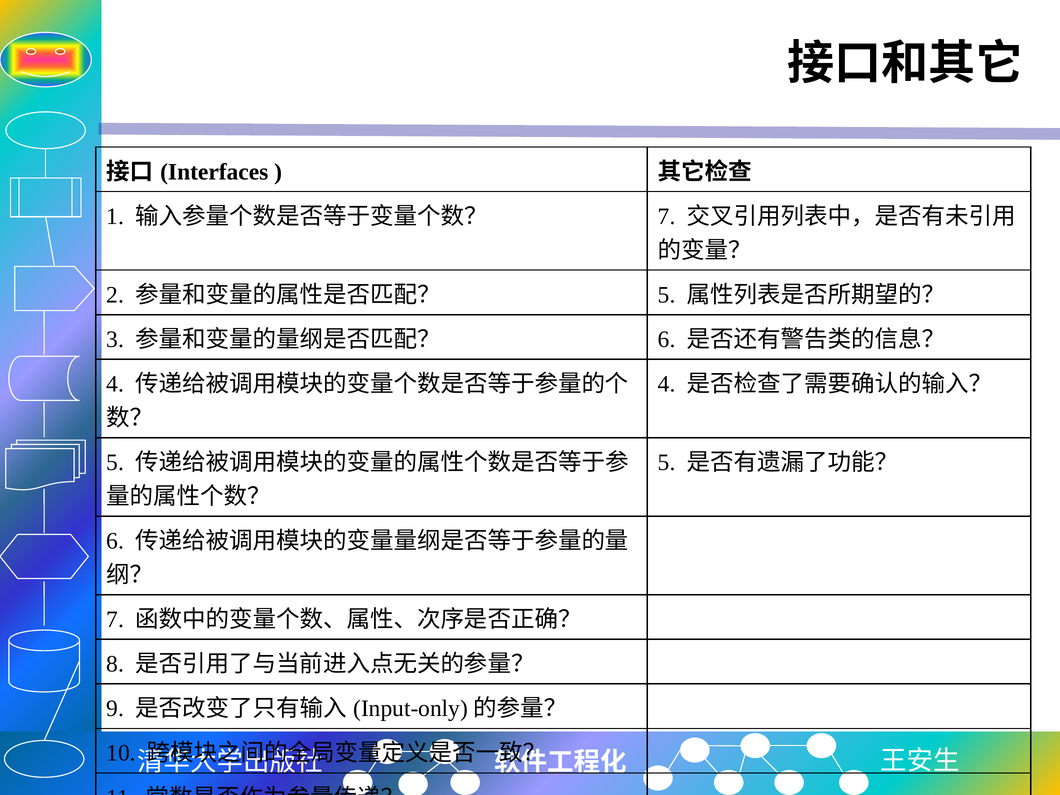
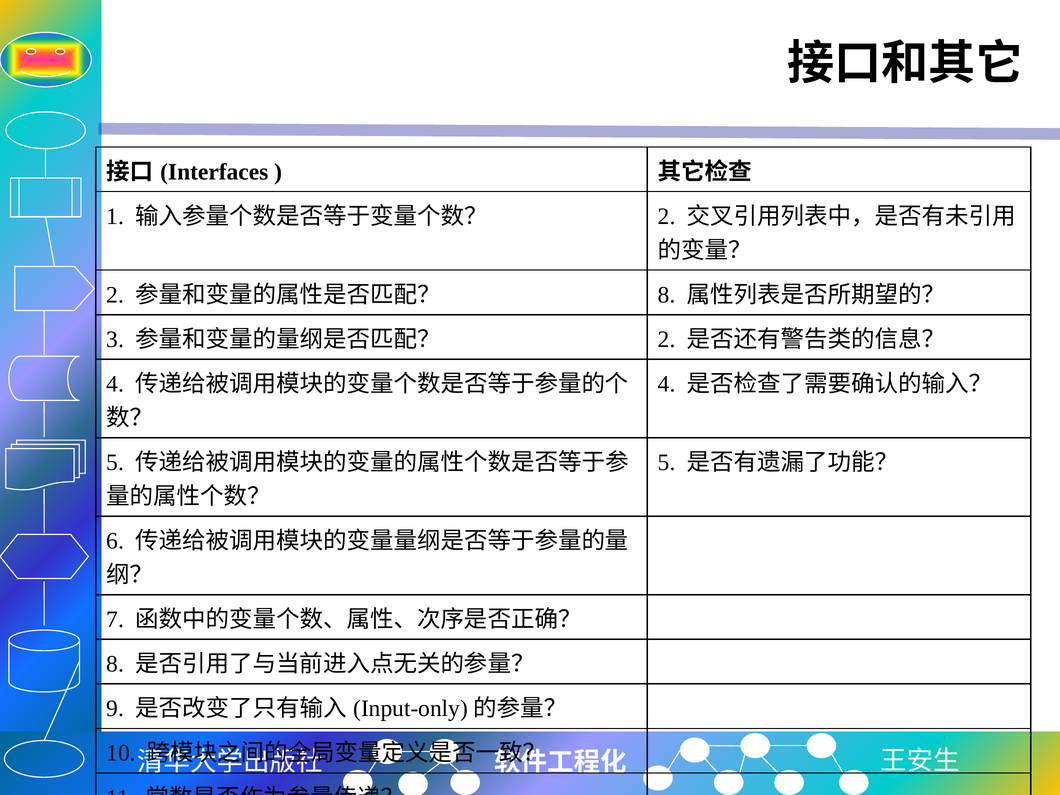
7 at (667, 216): 7 -> 2
5 at (667, 295): 5 -> 8
6 at (667, 339): 6 -> 2
